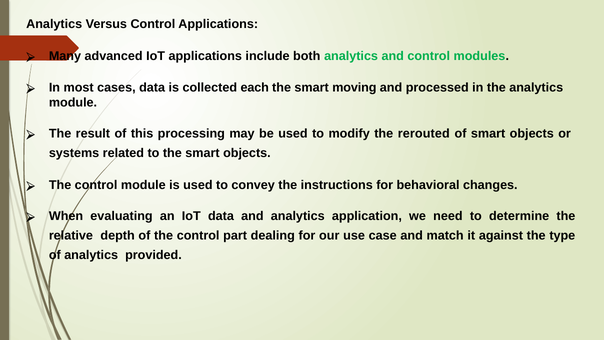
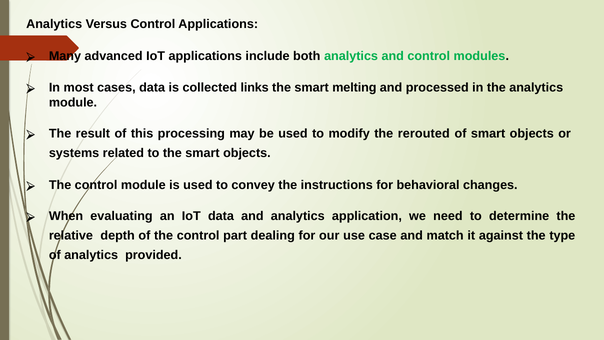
each: each -> links
moving: moving -> melting
